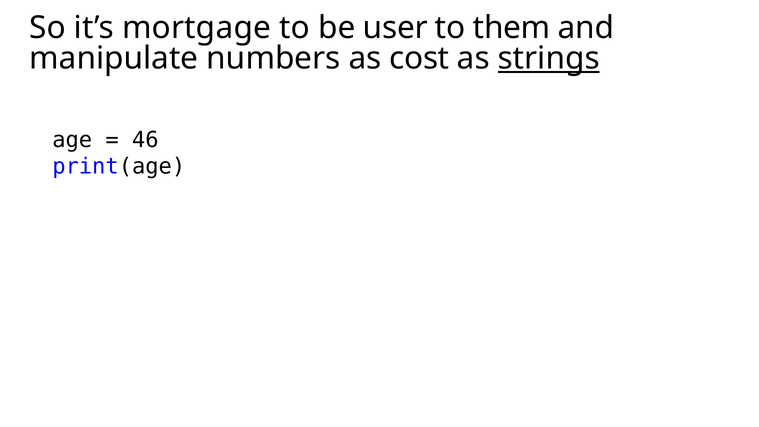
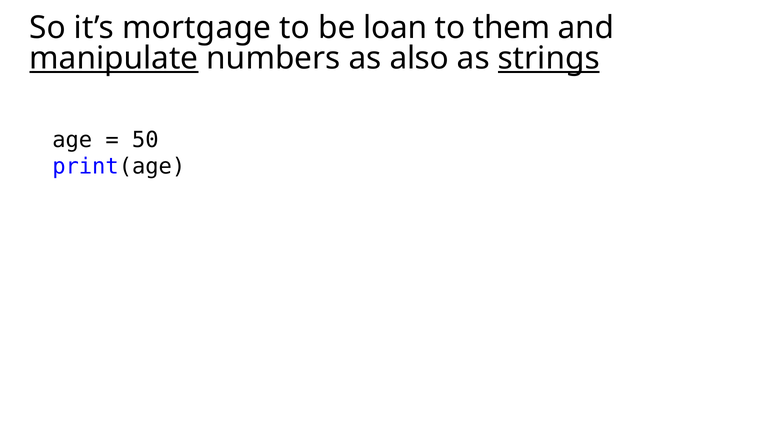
user: user -> loan
manipulate underline: none -> present
cost: cost -> also
46: 46 -> 50
